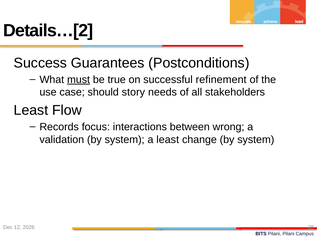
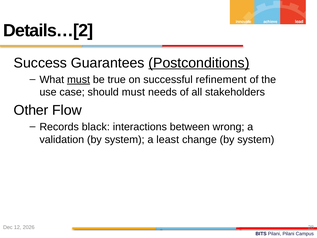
Postconditions underline: none -> present
should story: story -> must
Least at (31, 110): Least -> Other
focus: focus -> black
